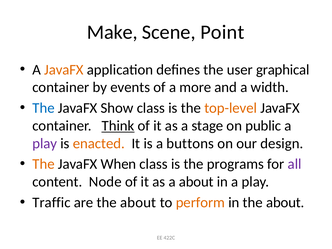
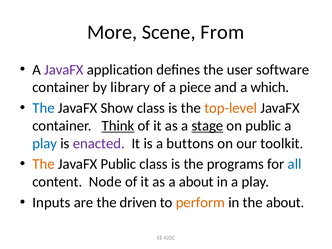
Make: Make -> More
Point: Point -> From
JavaFX at (64, 70) colour: orange -> purple
graphical: graphical -> software
events: events -> library
more: more -> piece
width: width -> which
stage underline: none -> present
play at (45, 143) colour: purple -> blue
enacted colour: orange -> purple
design: design -> toolkit
JavaFX When: When -> Public
all colour: purple -> blue
Traffic: Traffic -> Inputs
are the about: about -> driven
